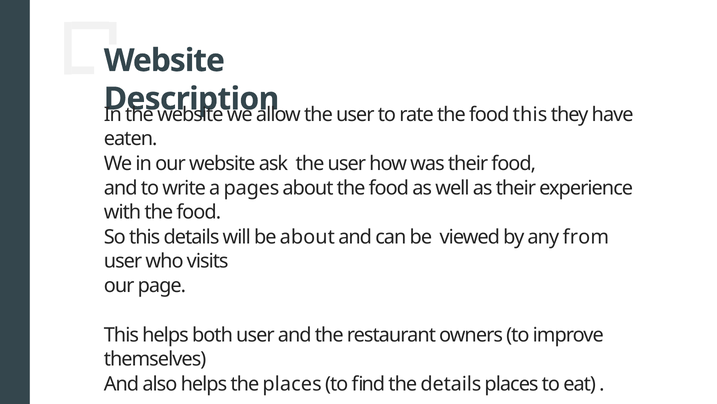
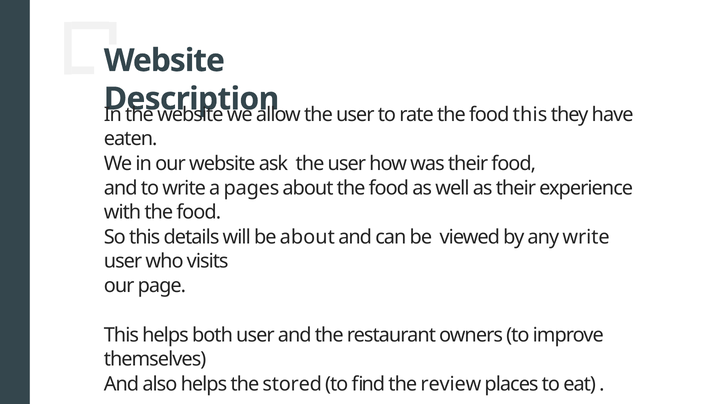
any from: from -> write
the places: places -> stored
the details: details -> review
